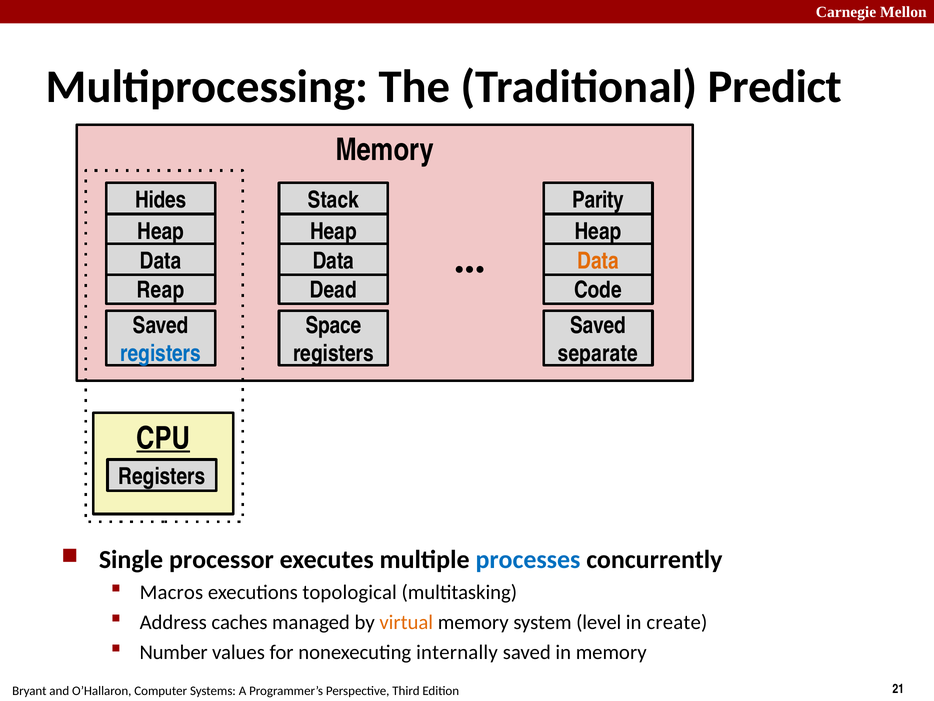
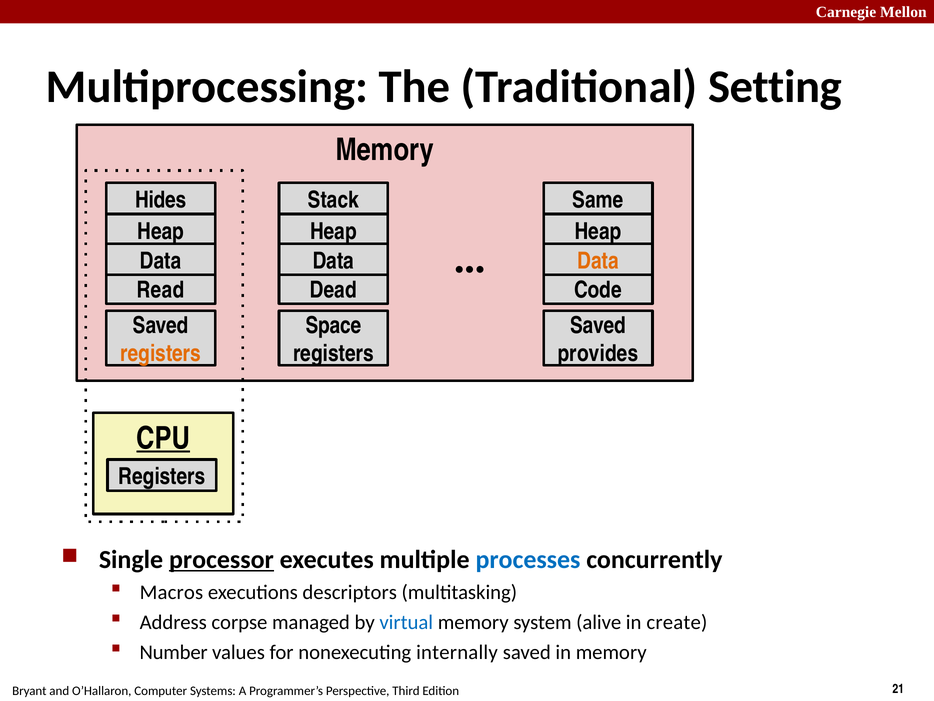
Predict: Predict -> Setting
Parity: Parity -> Same
Reap: Reap -> Read
registers at (161, 353) colour: blue -> orange
separate: separate -> provides
processor underline: none -> present
topological: topological -> descriptors
caches: caches -> corpse
virtual colour: orange -> blue
level: level -> alive
